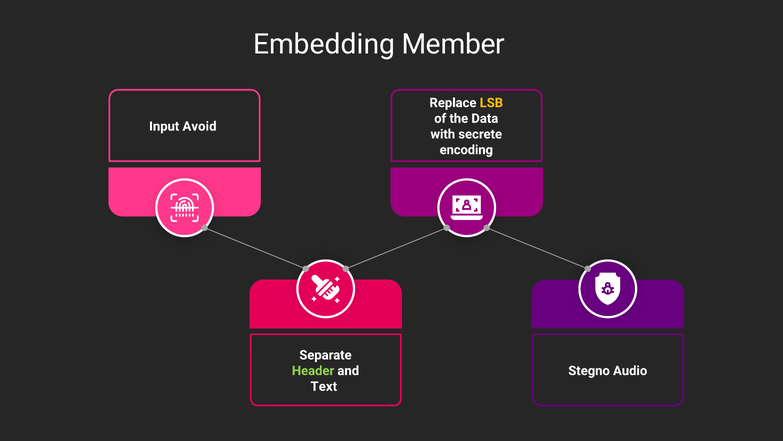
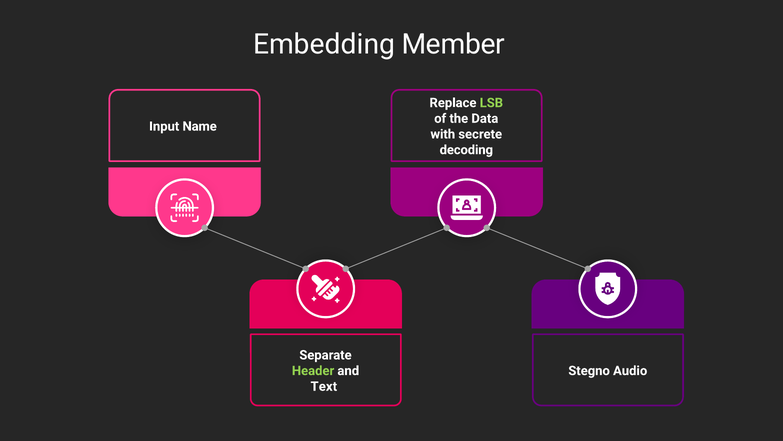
LSB colour: yellow -> light green
Avoid: Avoid -> Name
encoding: encoding -> decoding
